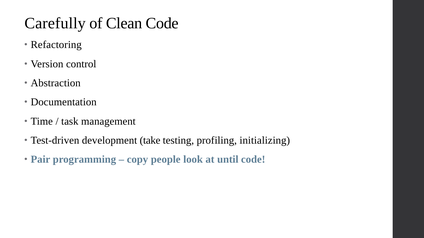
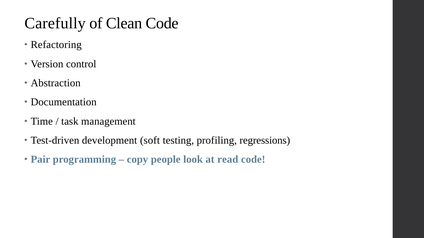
take: take -> soft
initializing: initializing -> regressions
until: until -> read
